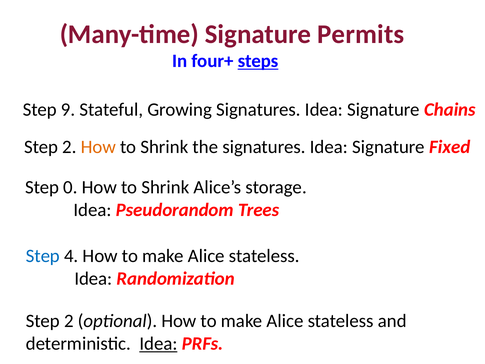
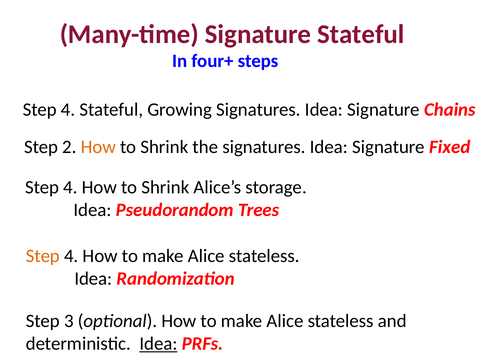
Signature Permits: Permits -> Stateful
steps underline: present -> none
9 at (68, 110): 9 -> 4
0 at (70, 187): 0 -> 4
Step at (43, 256) colour: blue -> orange
2 at (69, 321): 2 -> 3
